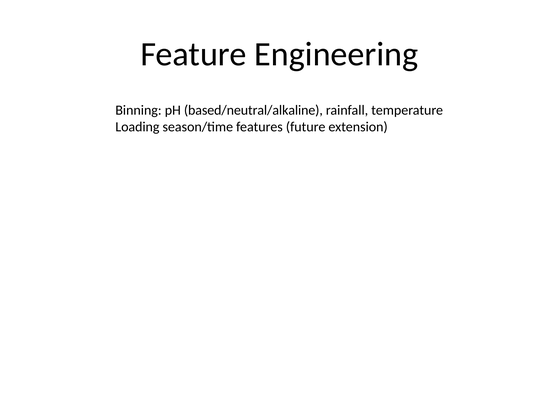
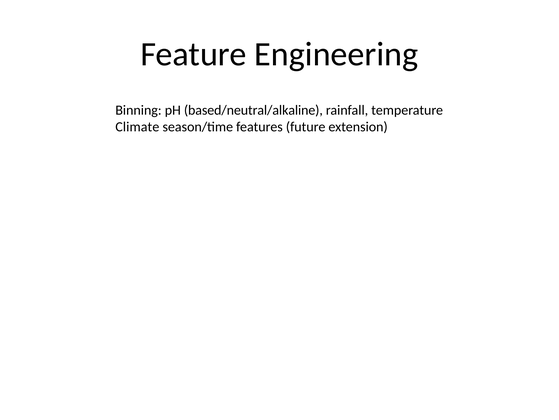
Loading: Loading -> Climate
